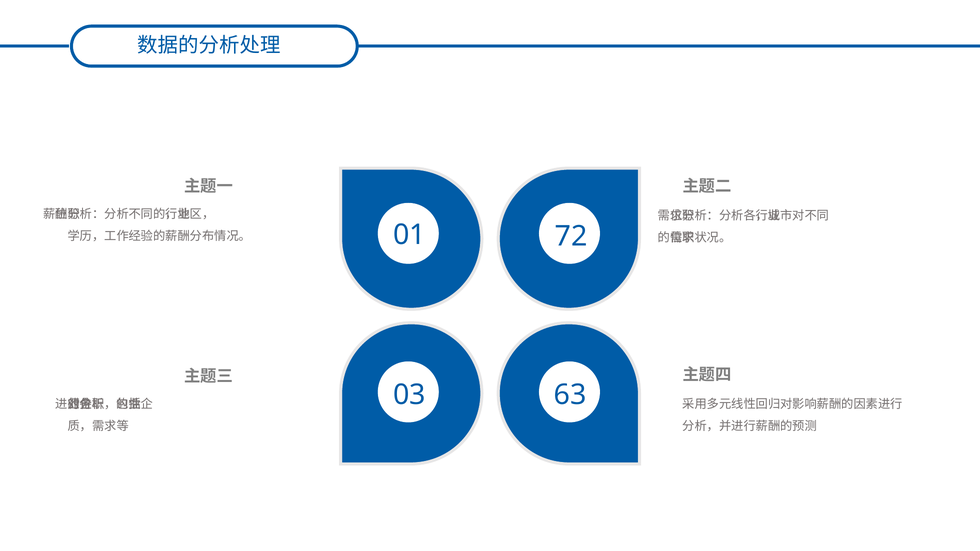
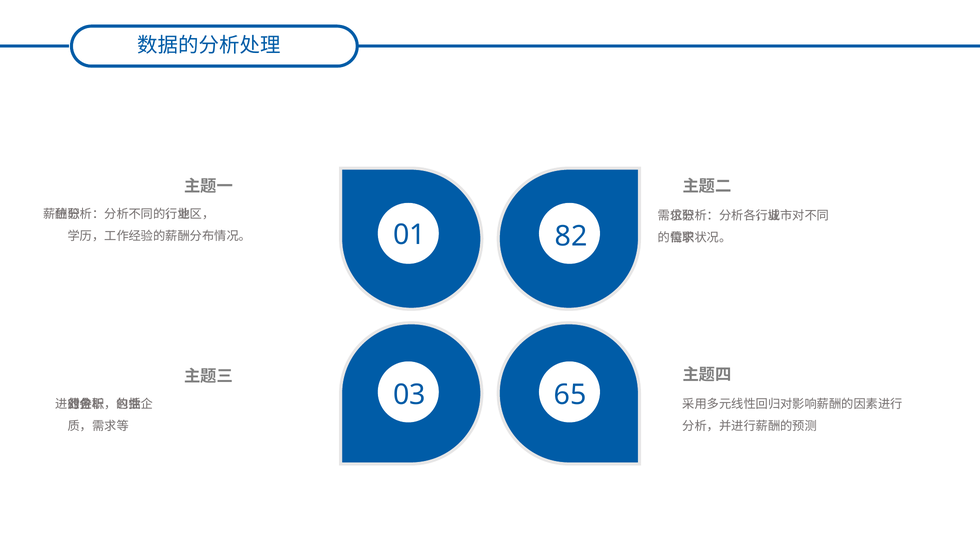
72: 72 -> 82
63: 63 -> 65
